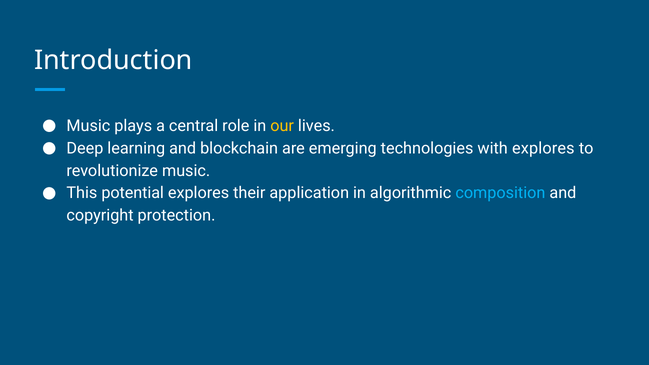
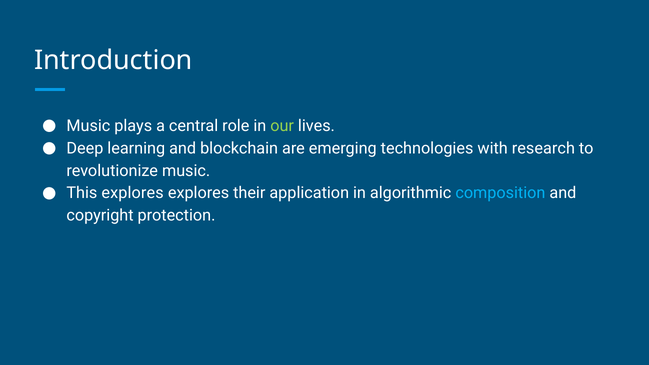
our colour: yellow -> light green
with explores: explores -> research
This potential: potential -> explores
